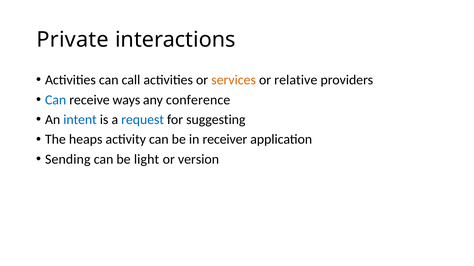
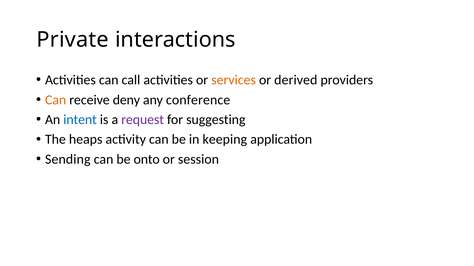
relative: relative -> derived
Can at (56, 100) colour: blue -> orange
ways: ways -> deny
request colour: blue -> purple
receiver: receiver -> keeping
light: light -> onto
version: version -> session
